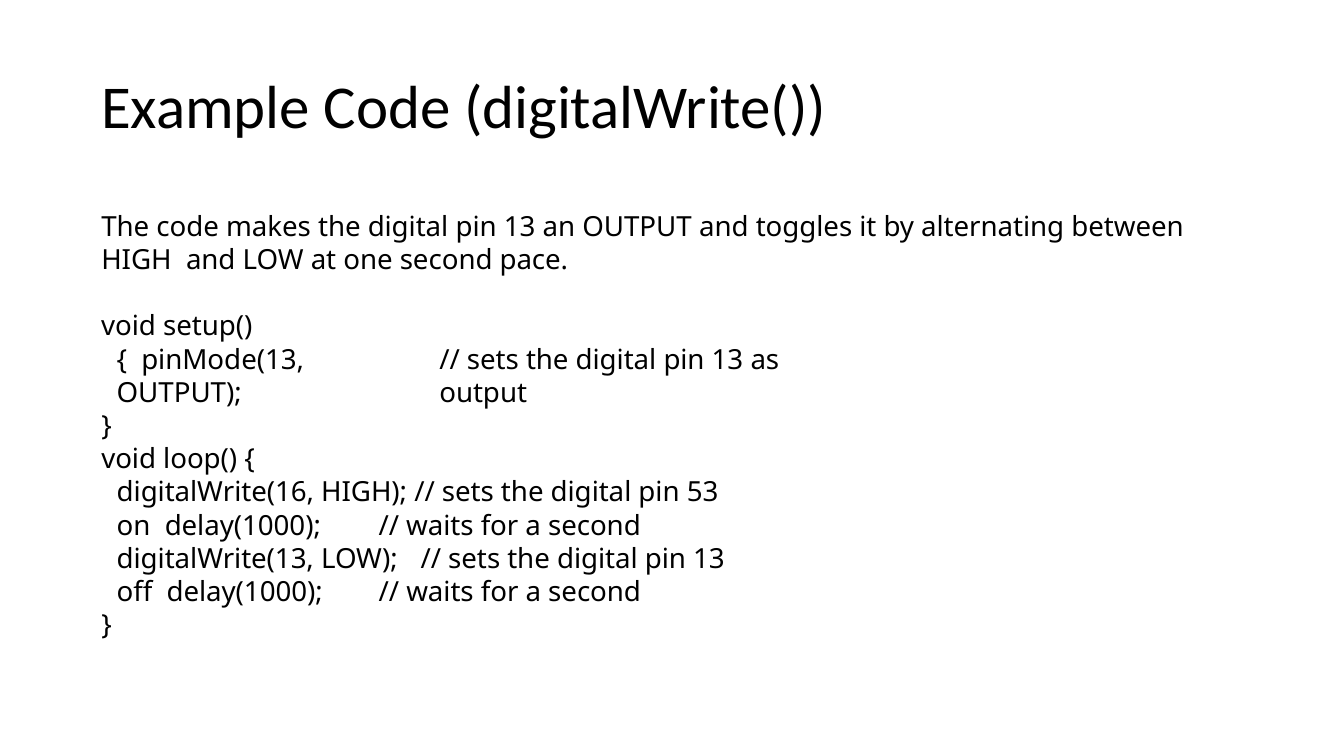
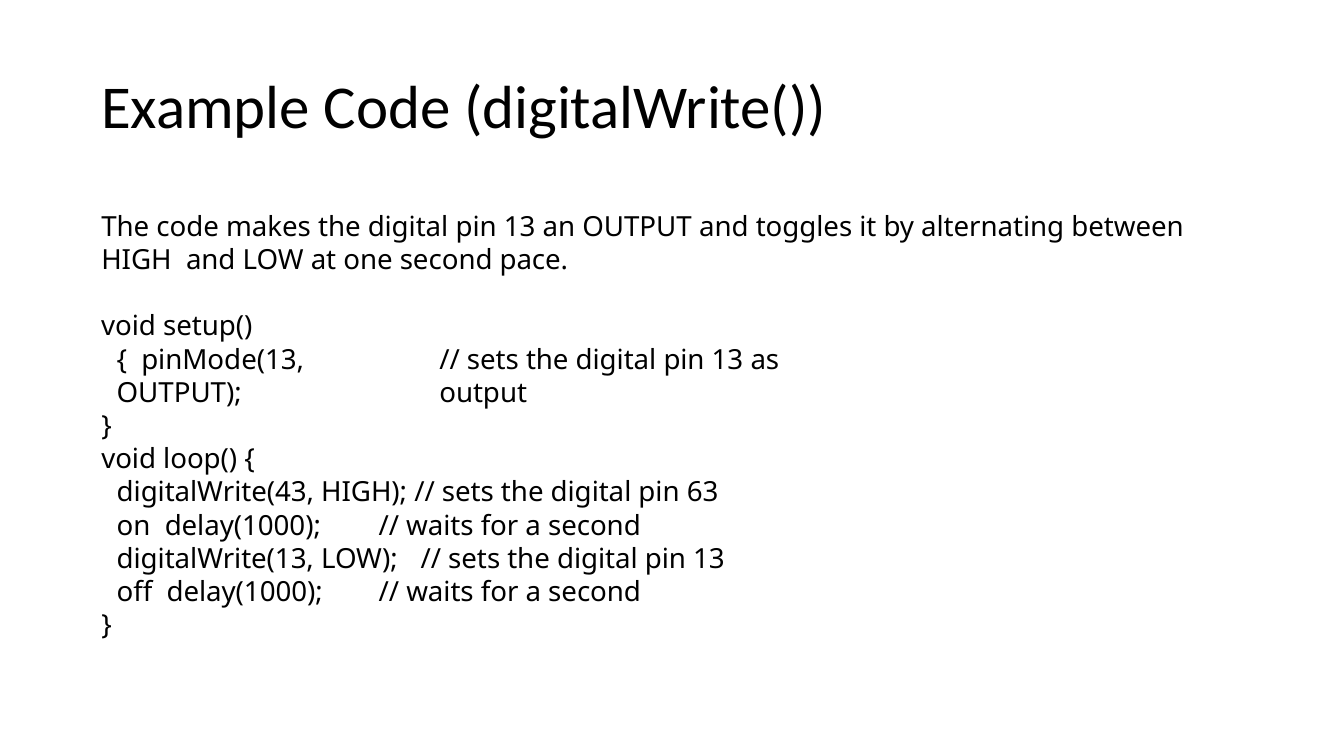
digitalWrite(16: digitalWrite(16 -> digitalWrite(43
53: 53 -> 63
